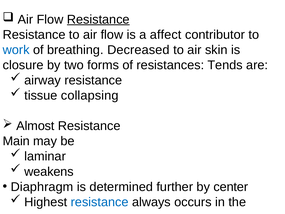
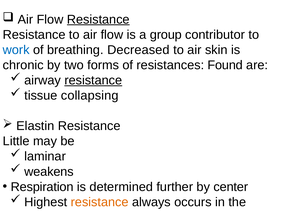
affect: affect -> group
closure: closure -> chronic
Tends: Tends -> Found
resistance at (93, 80) underline: none -> present
Almost: Almost -> Elastin
Main: Main -> Little
Diaphragm: Diaphragm -> Respiration
resistance at (100, 202) colour: blue -> orange
